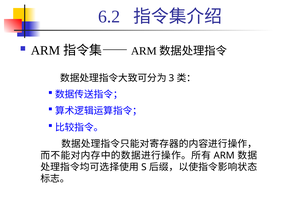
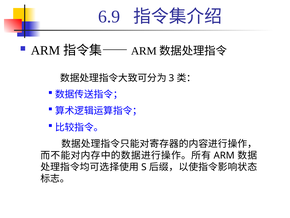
6.2: 6.2 -> 6.9
